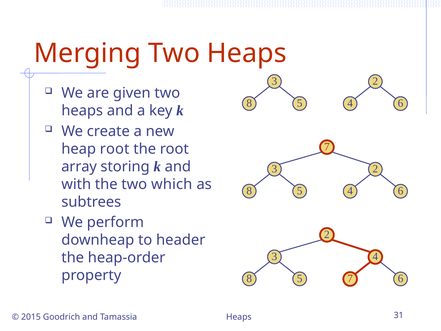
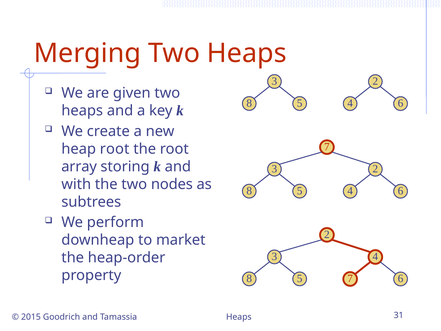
which: which -> nodes
header: header -> market
